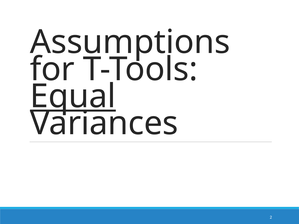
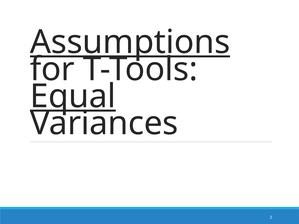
Assumptions underline: none -> present
